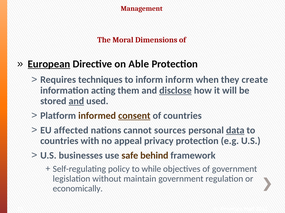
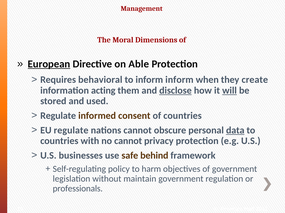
techniques: techniques -> behavioral
will underline: none -> present
and at (76, 101) underline: present -> none
Platform at (58, 116): Platform -> Regulate
consent underline: present -> none
EU affected: affected -> regulate
sources: sources -> obscure
no appeal: appeal -> cannot
while: while -> harm
economically: economically -> professionals
